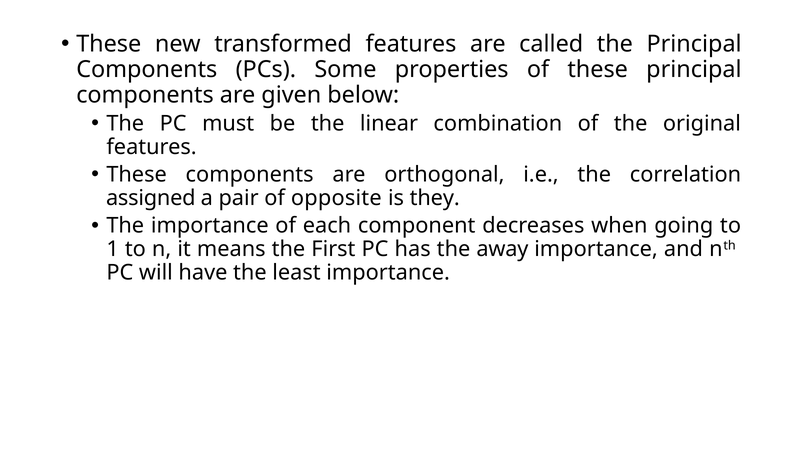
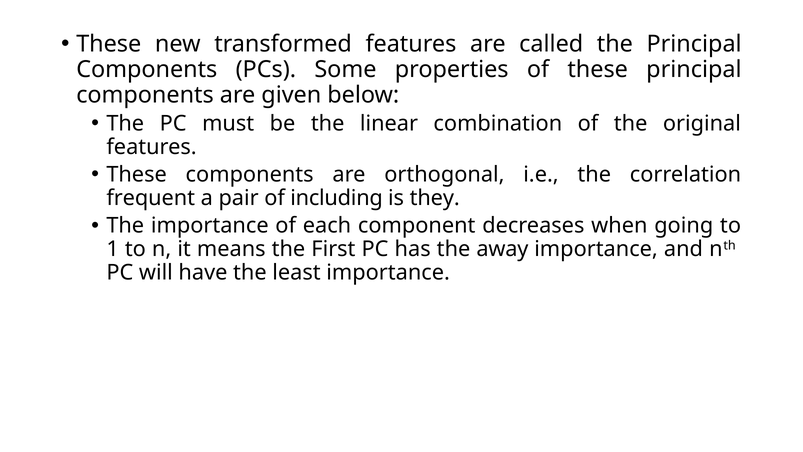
assigned: assigned -> frequent
opposite: opposite -> including
